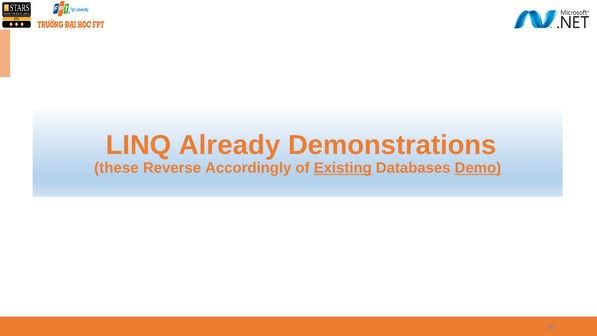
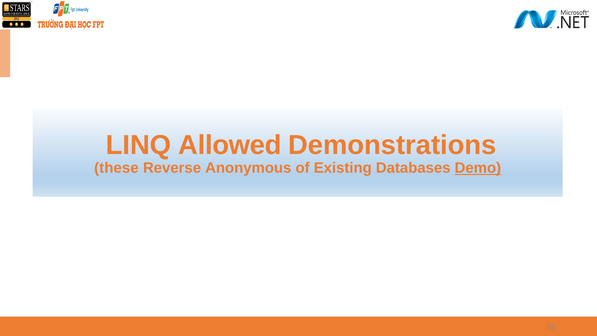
Already: Already -> Allowed
Accordingly: Accordingly -> Anonymous
Existing underline: present -> none
